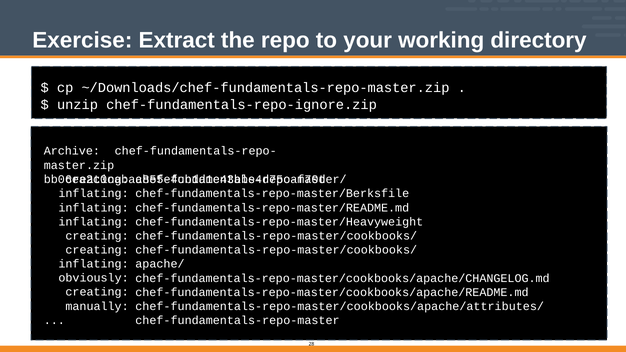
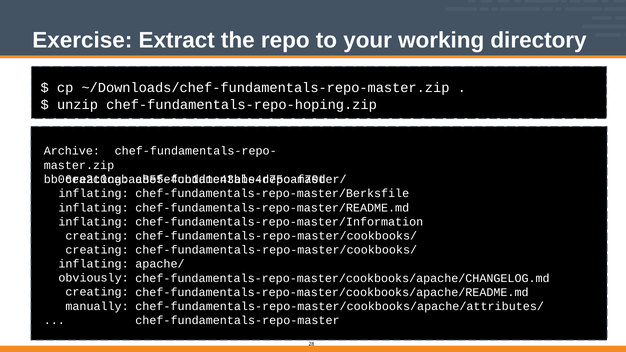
chef-fundamentals-repo-ignore.zip: chef-fundamentals-repo-ignore.zip -> chef-fundamentals-repo-hoping.zip
chef-fundamentals-repo-master/Heavyweight: chef-fundamentals-repo-master/Heavyweight -> chef-fundamentals-repo-master/Information
